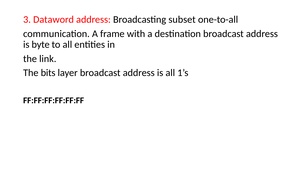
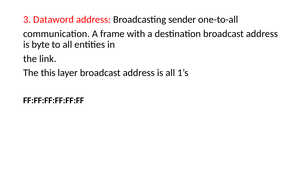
subset: subset -> sender
bits: bits -> this
